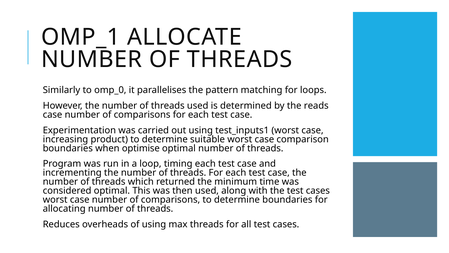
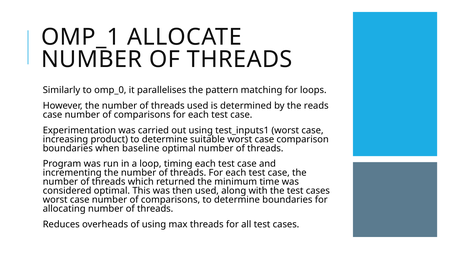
optimise: optimise -> baseline
